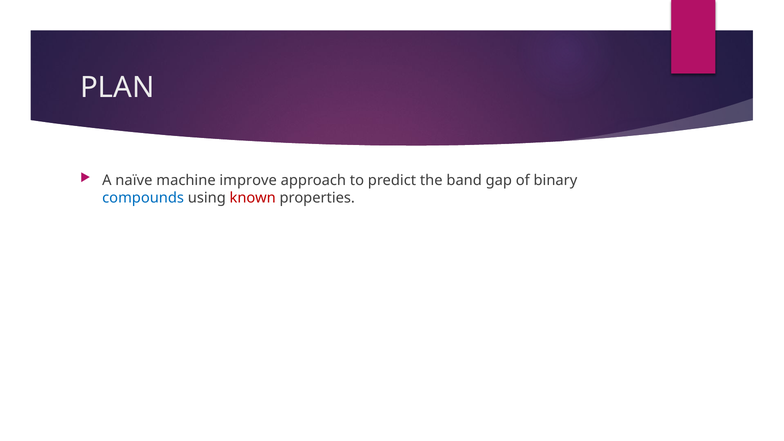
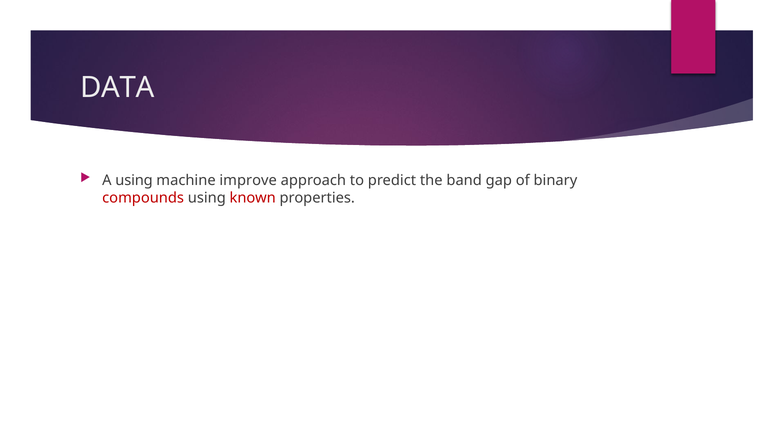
PLAN: PLAN -> DATA
A naïve: naïve -> using
compounds colour: blue -> red
